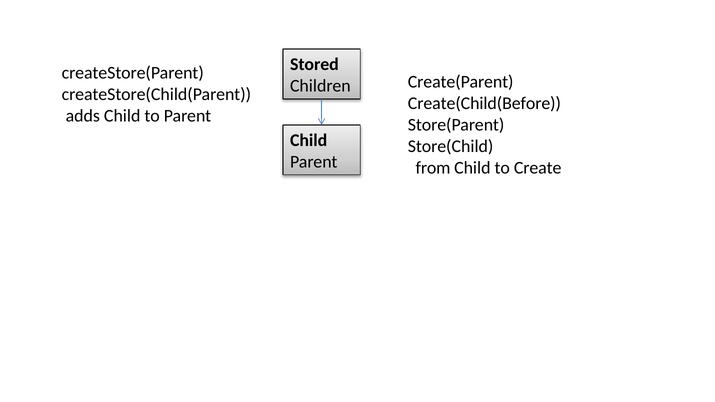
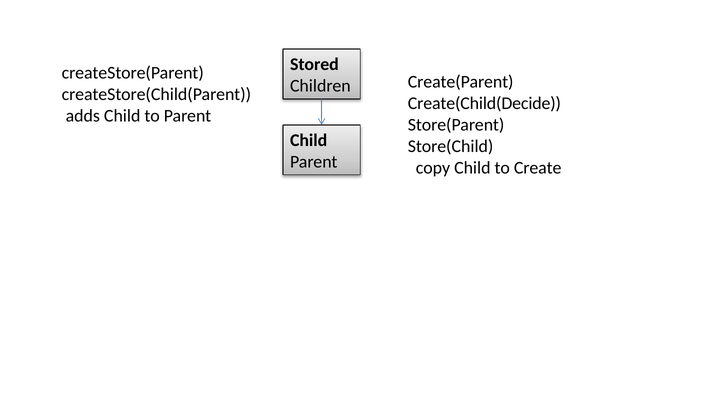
Create(Child(Before: Create(Child(Before -> Create(Child(Decide
from: from -> copy
